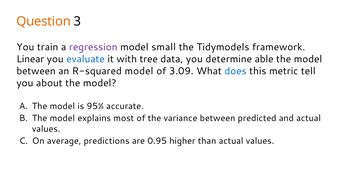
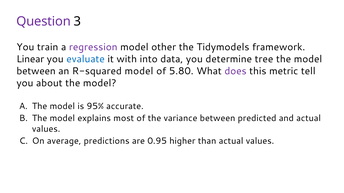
Question colour: orange -> purple
small: small -> other
tree: tree -> into
able: able -> tree
3.09: 3.09 -> 5.80
does colour: blue -> purple
